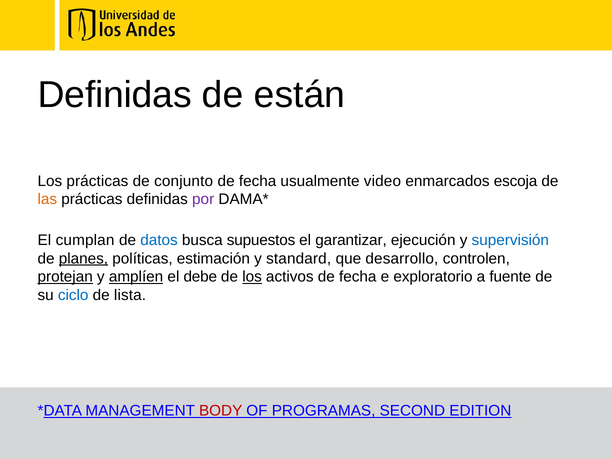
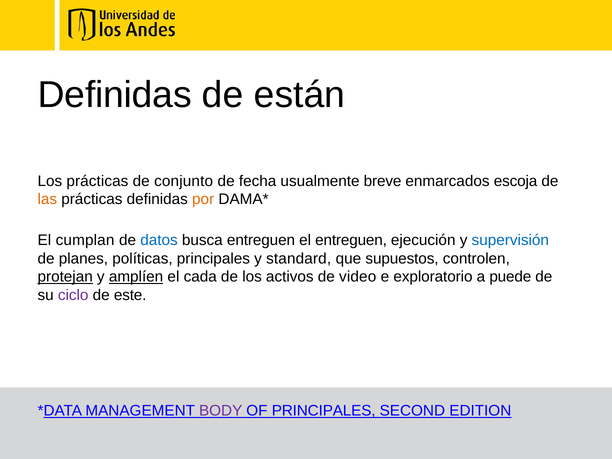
video: video -> breve
por colour: purple -> orange
busca supuestos: supuestos -> entreguen
el garantizar: garantizar -> entreguen
planes underline: present -> none
políticas estimación: estimación -> principales
desarrollo: desarrollo -> supuestos
debe: debe -> cada
los at (252, 277) underline: present -> none
activos de fecha: fecha -> video
fuente: fuente -> puede
ciclo colour: blue -> purple
lista: lista -> este
BODY colour: red -> purple
OF PROGRAMAS: PROGRAMAS -> PRINCIPALES
